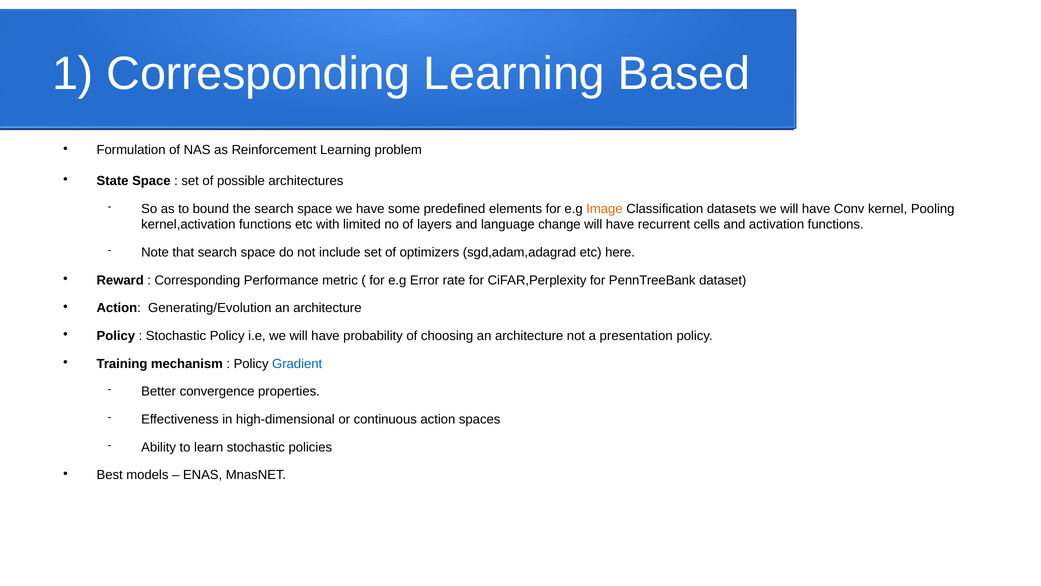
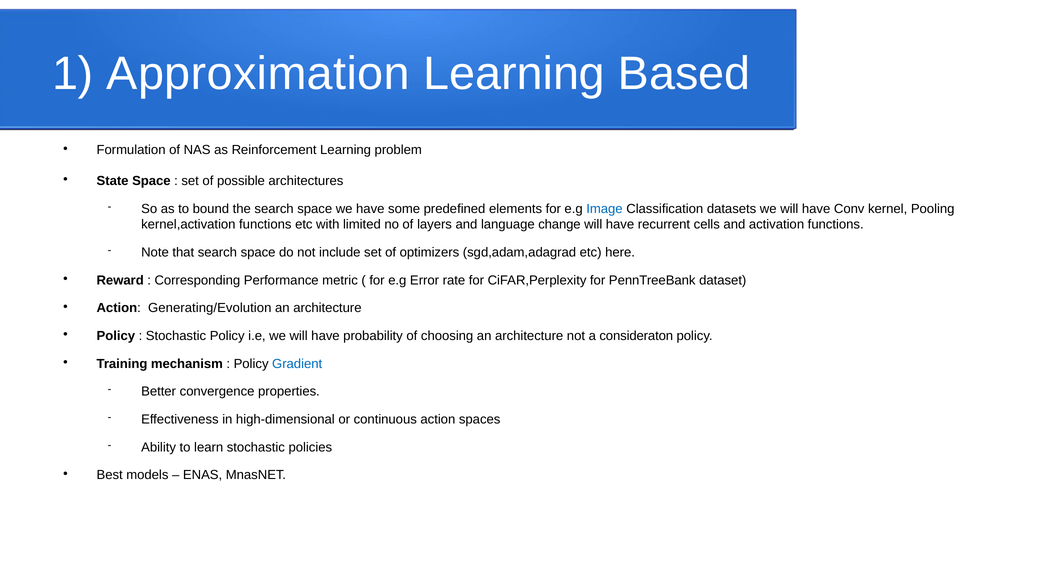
1 Corresponding: Corresponding -> Approximation
Image colour: orange -> blue
presentation: presentation -> consideraton
